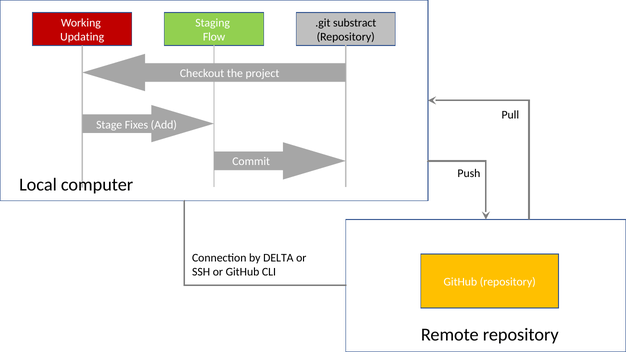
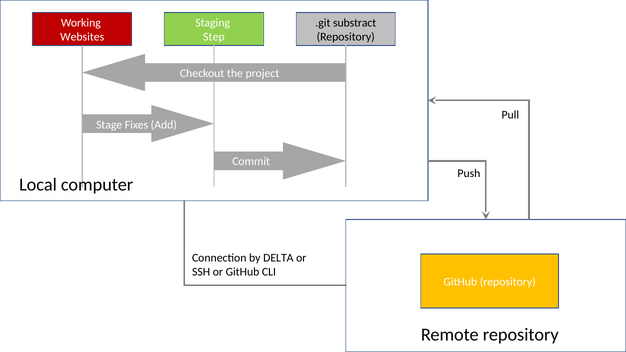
Updating: Updating -> Websites
Flow: Flow -> Step
